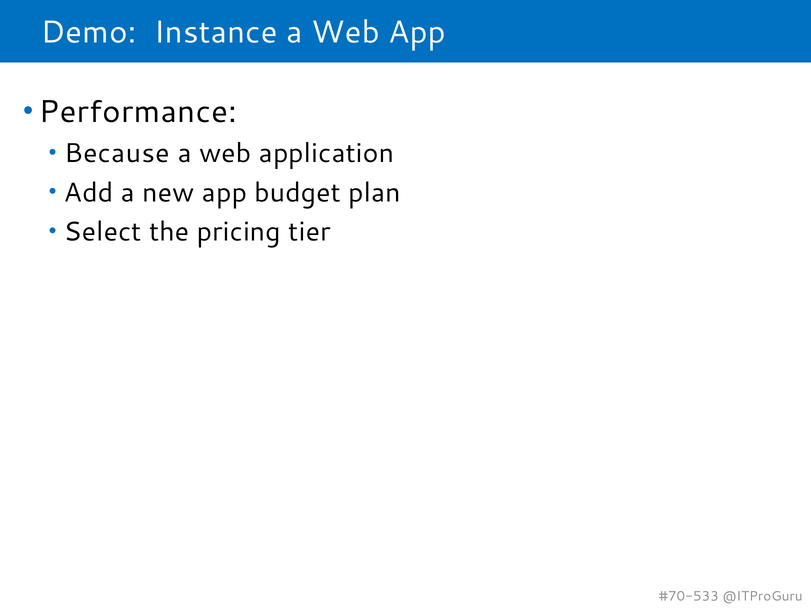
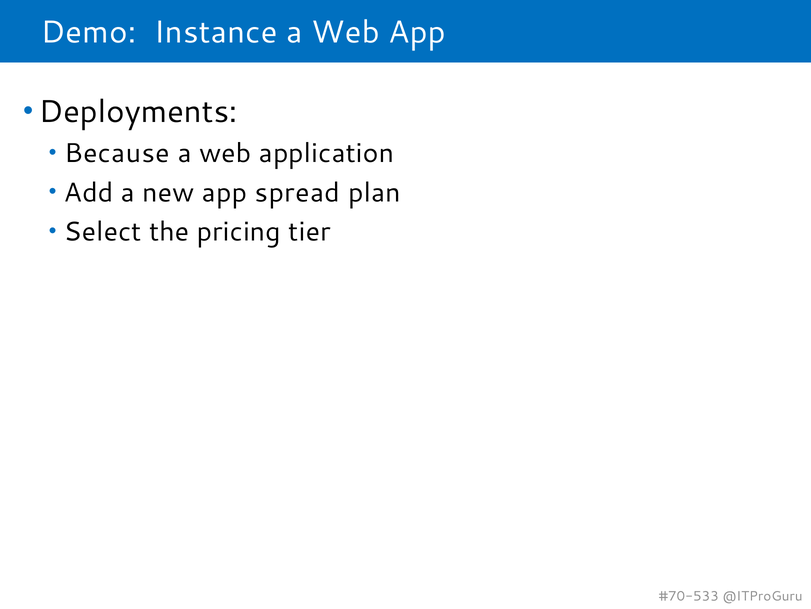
Performance: Performance -> Deployments
budget: budget -> spread
